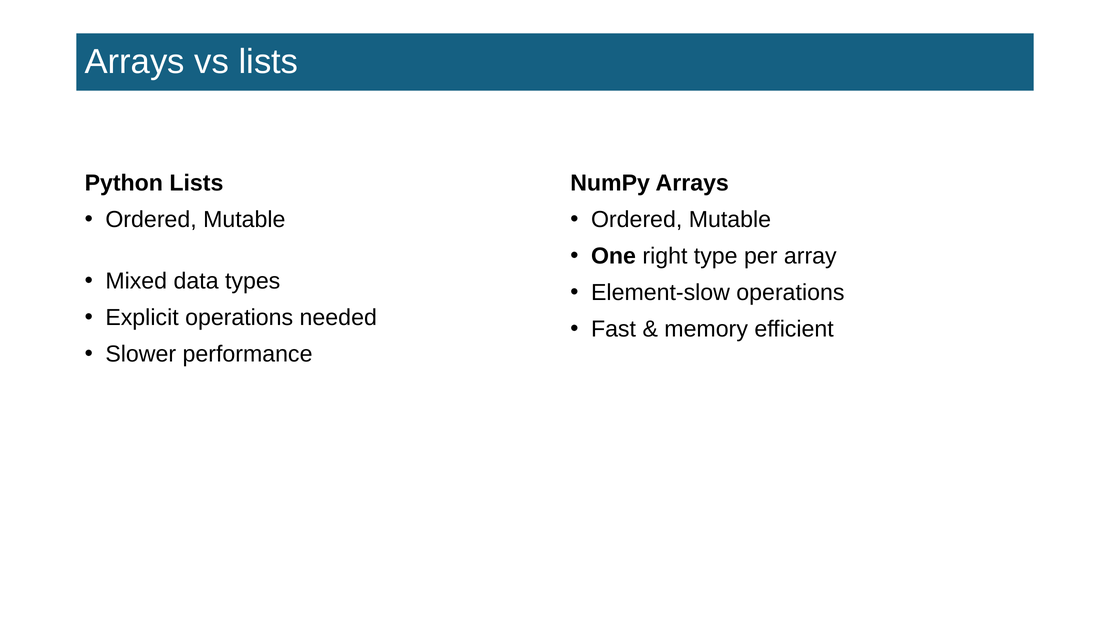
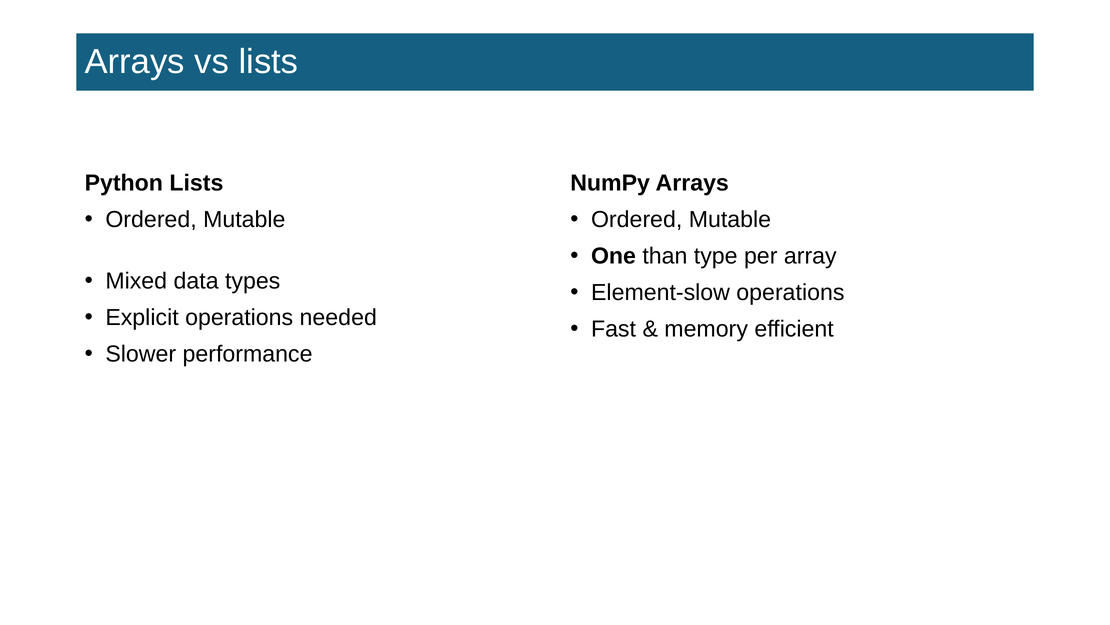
right: right -> than
